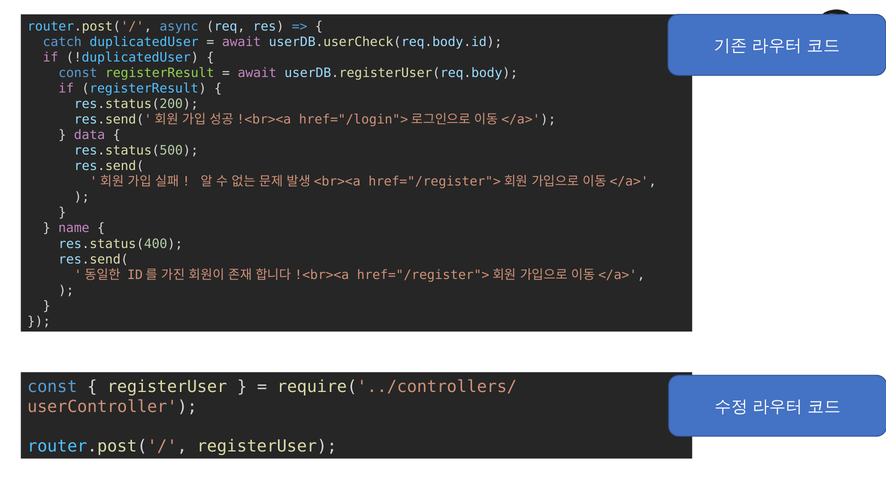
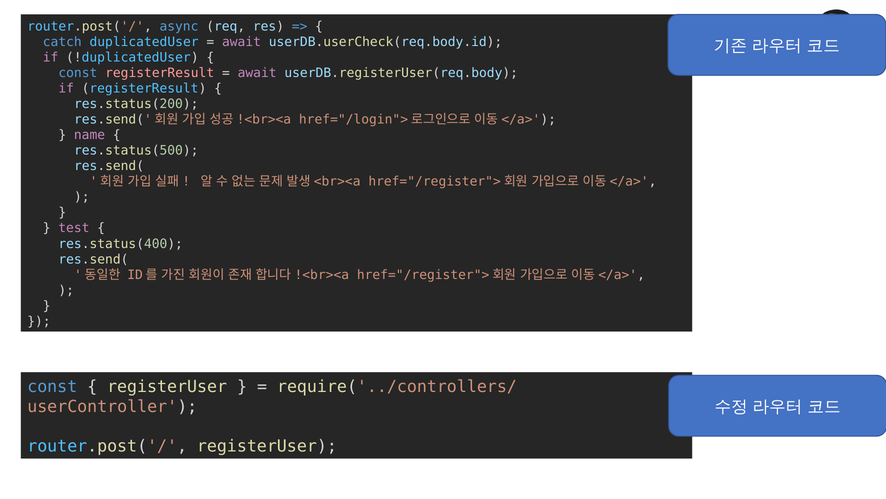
registerResult at (160, 73) colour: light green -> pink
data: data -> name
name: name -> test
